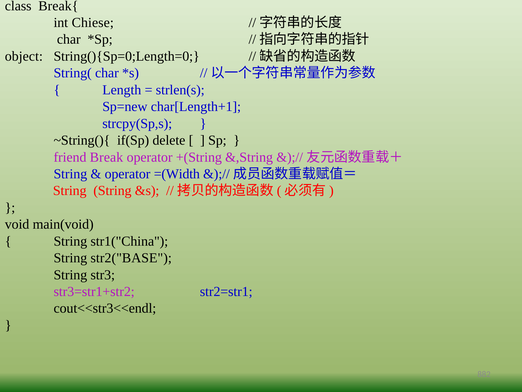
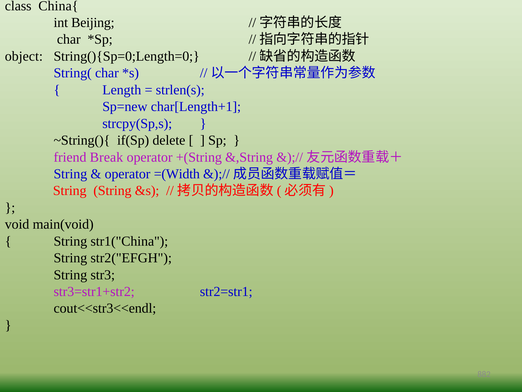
Break{: Break{ -> China{
Chiese: Chiese -> Beijing
str2("BASE: str2("BASE -> str2("EFGH
